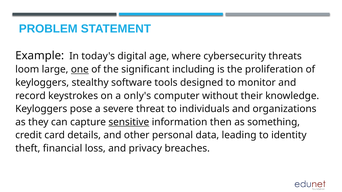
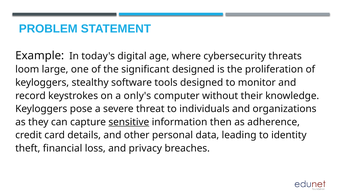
one underline: present -> none
significant including: including -> designed
something: something -> adherence
